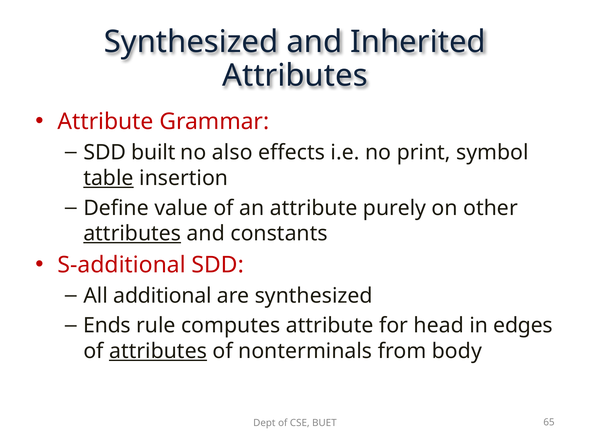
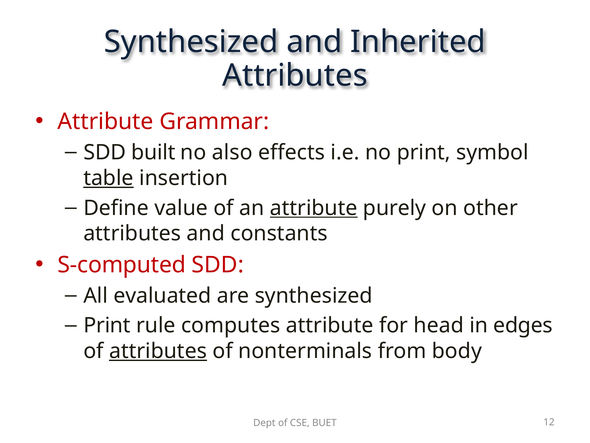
attribute at (314, 208) underline: none -> present
attributes at (132, 233) underline: present -> none
S-additional: S-additional -> S-computed
additional: additional -> evaluated
Ends at (107, 325): Ends -> Print
65: 65 -> 12
